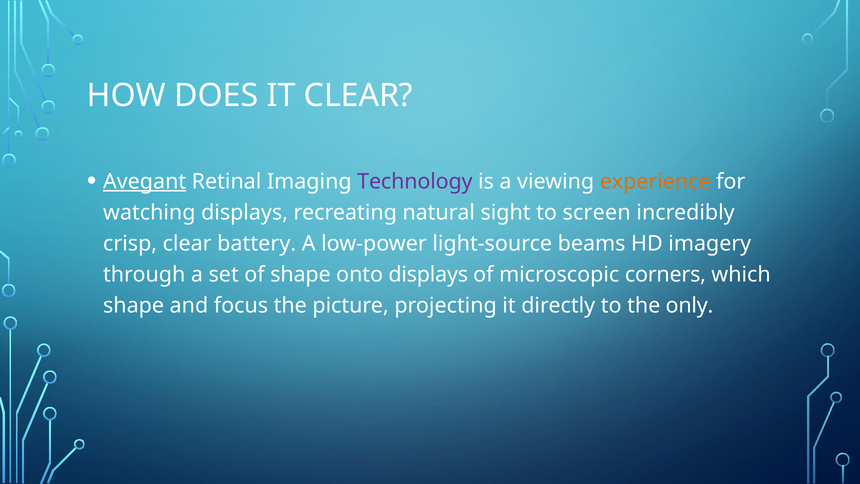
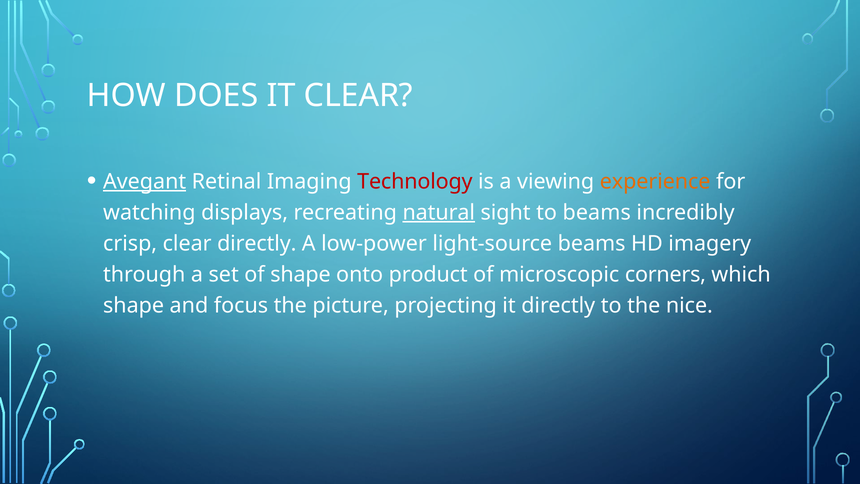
Technology colour: purple -> red
natural underline: none -> present
to screen: screen -> beams
clear battery: battery -> directly
onto displays: displays -> product
only: only -> nice
